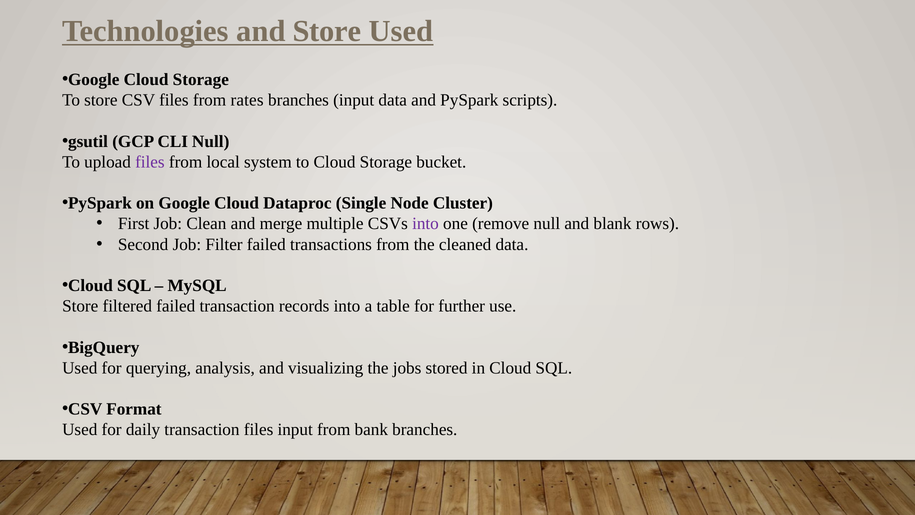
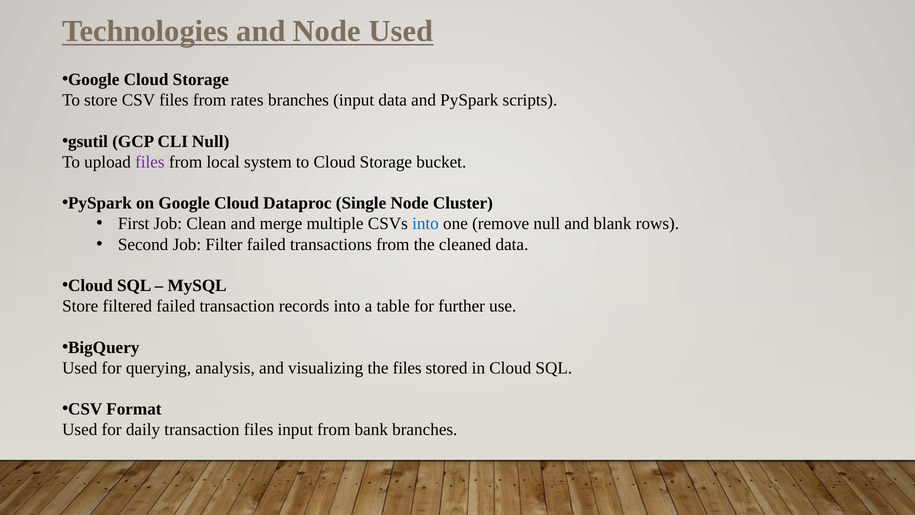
and Store: Store -> Node
into at (425, 224) colour: purple -> blue
the jobs: jobs -> files
